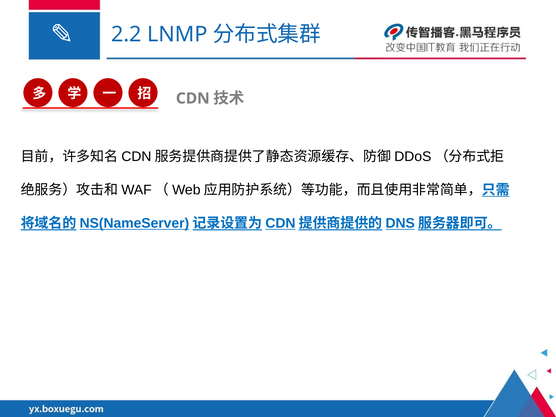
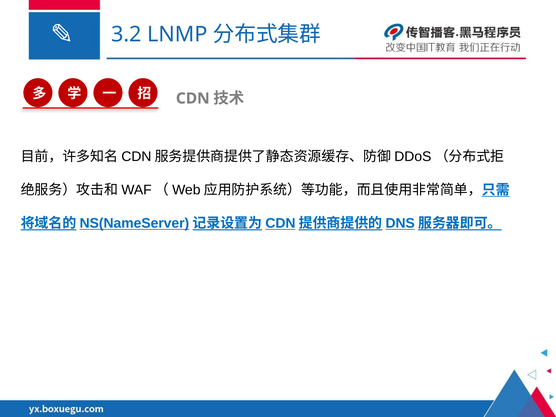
2.2: 2.2 -> 3.2
